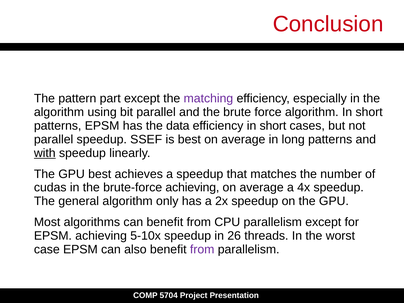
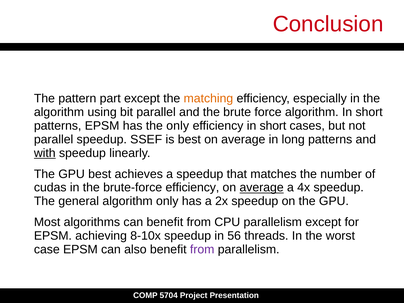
matching colour: purple -> orange
the data: data -> only
brute-force achieving: achieving -> efficiency
average at (262, 188) underline: none -> present
5-10x: 5-10x -> 8-10x
26: 26 -> 56
